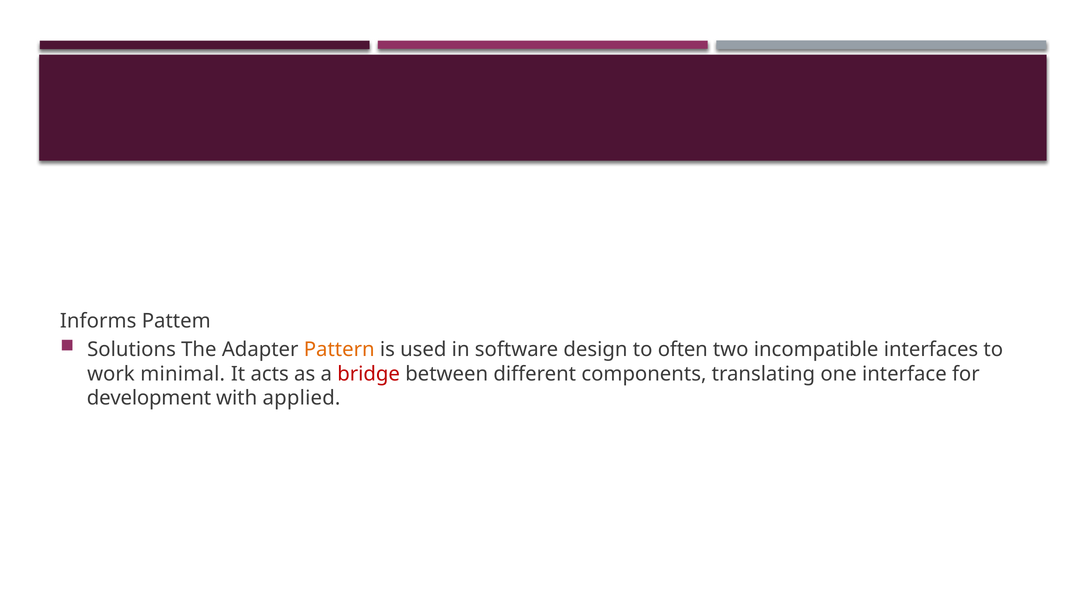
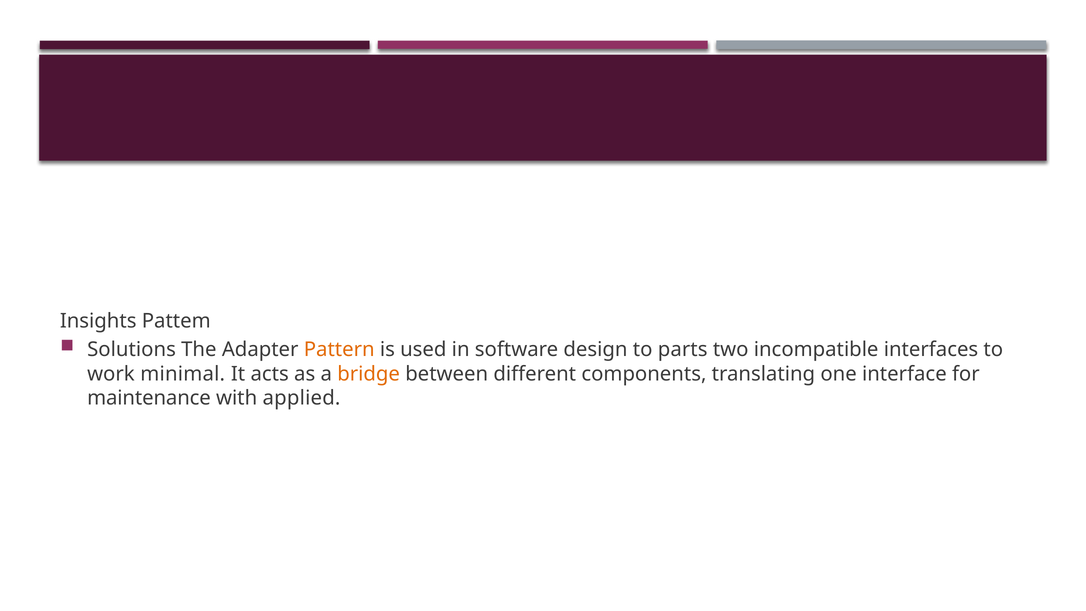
Informs: Informs -> Insights
often: often -> parts
bridge colour: red -> orange
development: development -> maintenance
